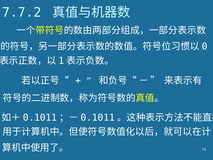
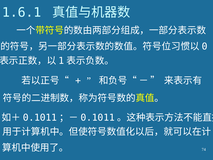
7.7.2: 7.7.2 -> 1.6.1
